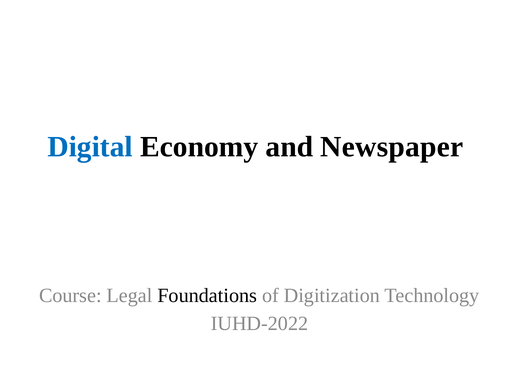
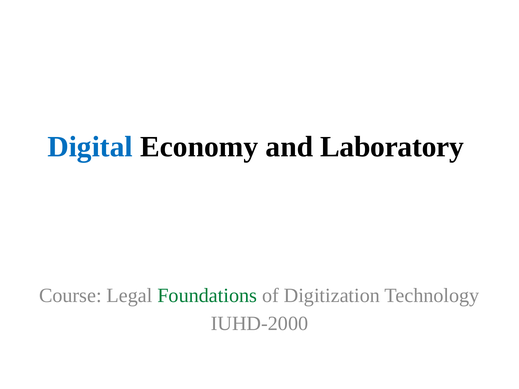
Newspaper: Newspaper -> Laboratory
Foundations colour: black -> green
IUHD-2022: IUHD-2022 -> IUHD-2000
